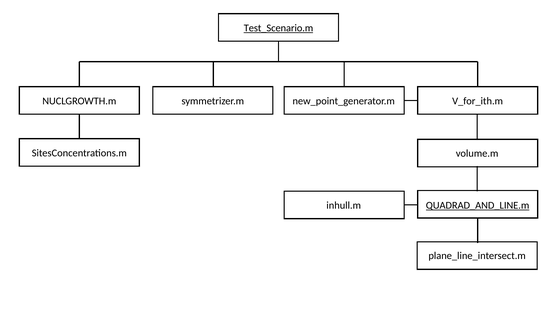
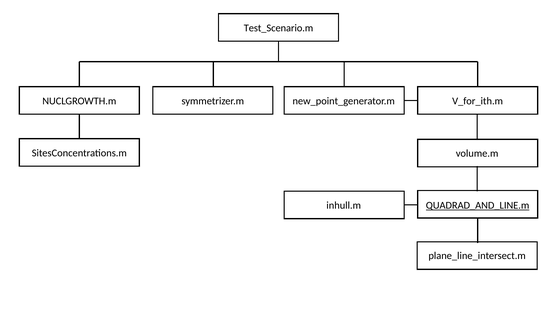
Test_Scenario.m underline: present -> none
